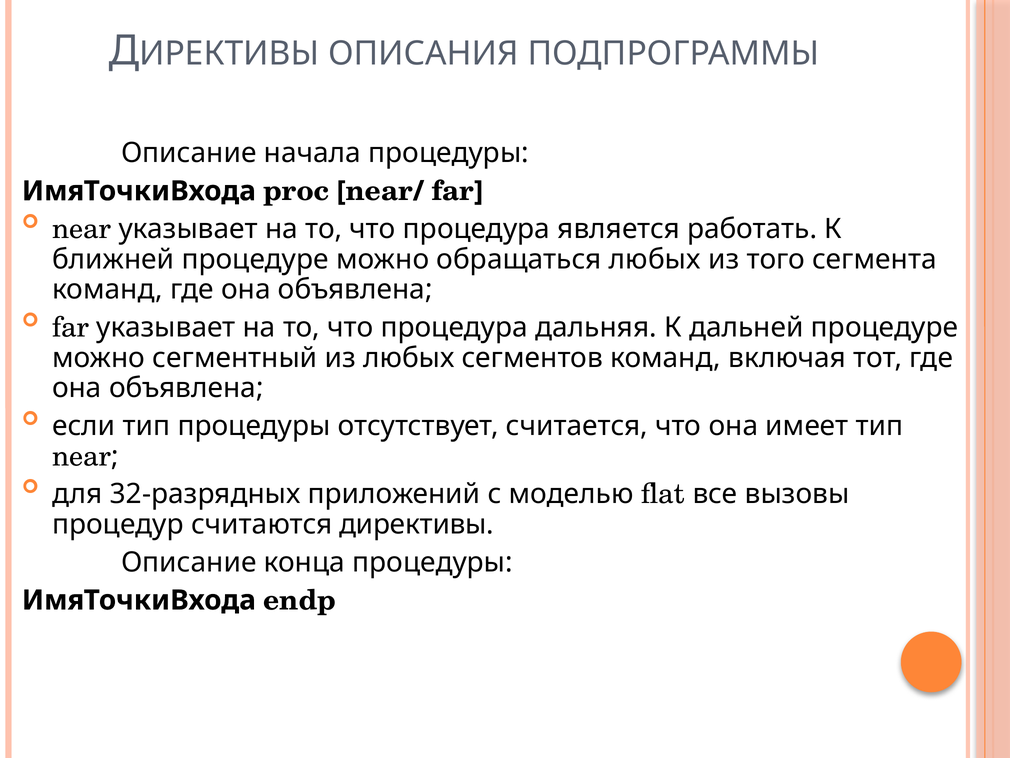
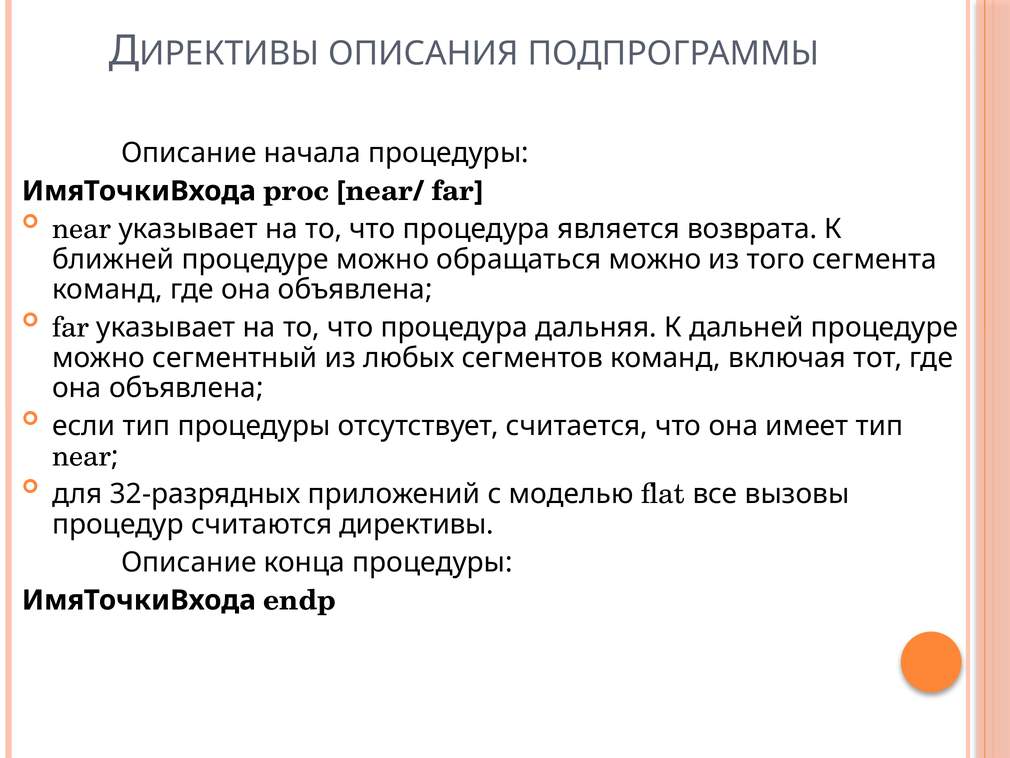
работать: работать -> возврата
обращаться любых: любых -> можно
